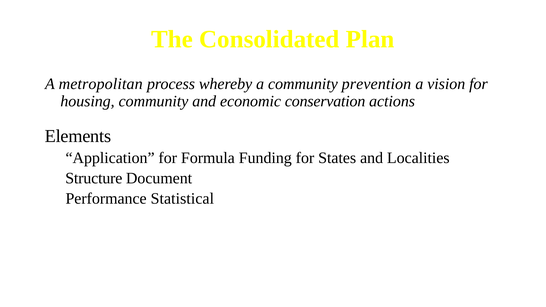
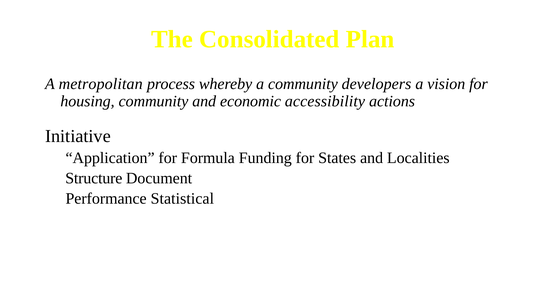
prevention: prevention -> developers
conservation: conservation -> accessibility
Elements: Elements -> Initiative
